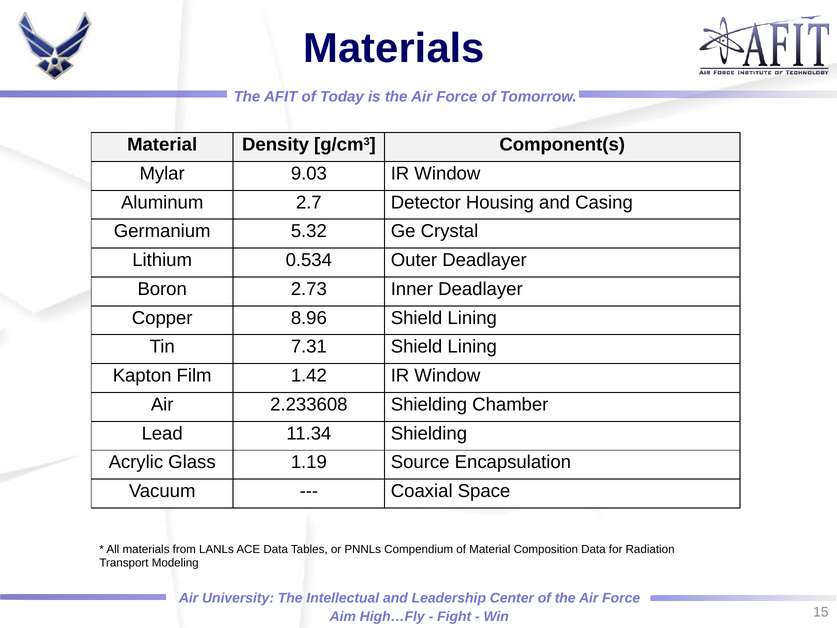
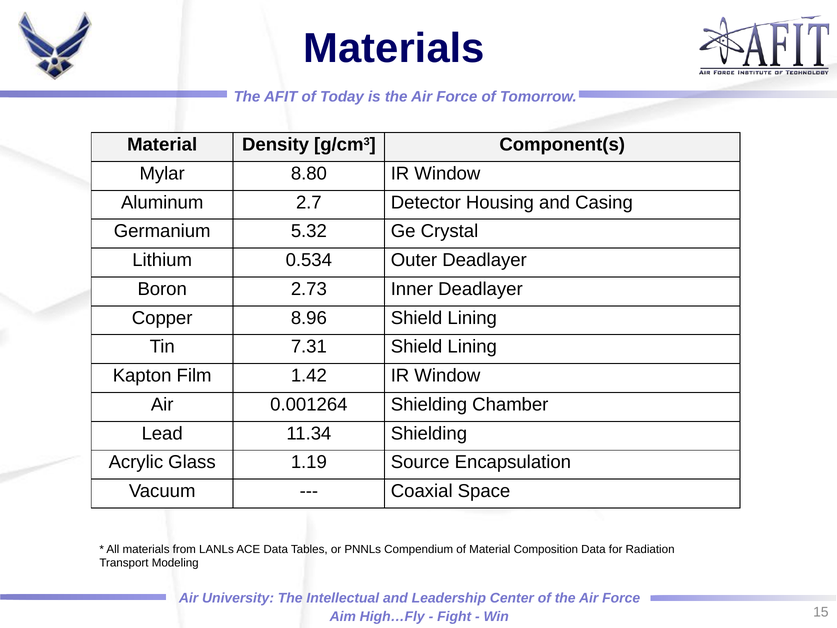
9.03: 9.03 -> 8.80
2.233608: 2.233608 -> 0.001264
